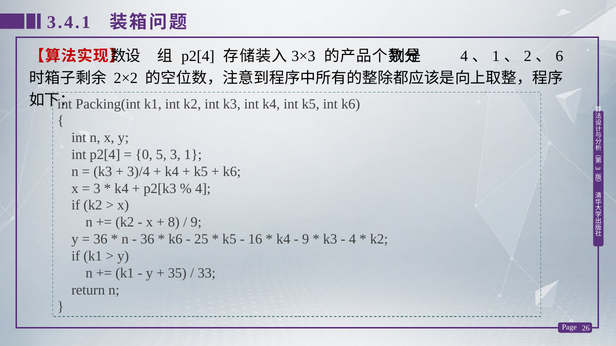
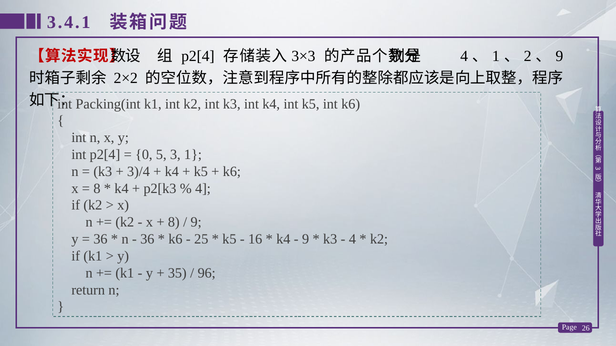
6 at (559, 56): 6 -> 9
3 at (97, 189): 3 -> 8
33: 33 -> 96
